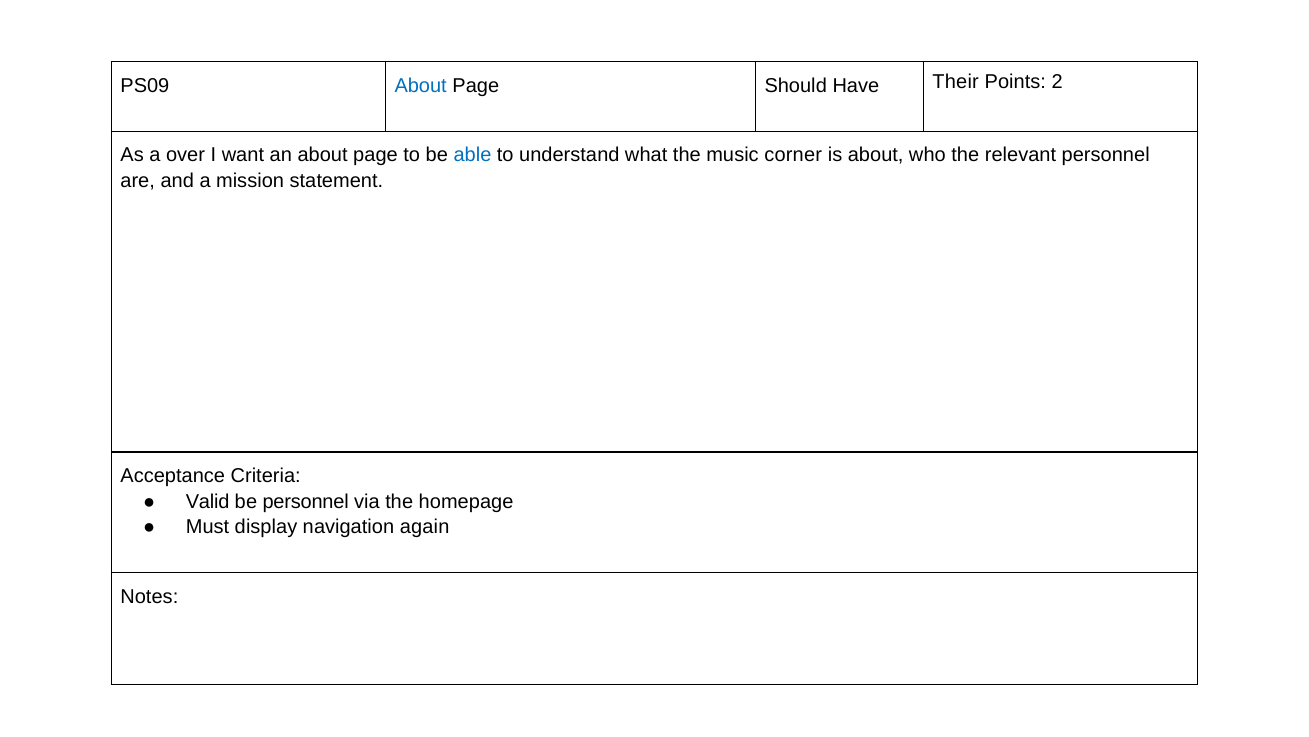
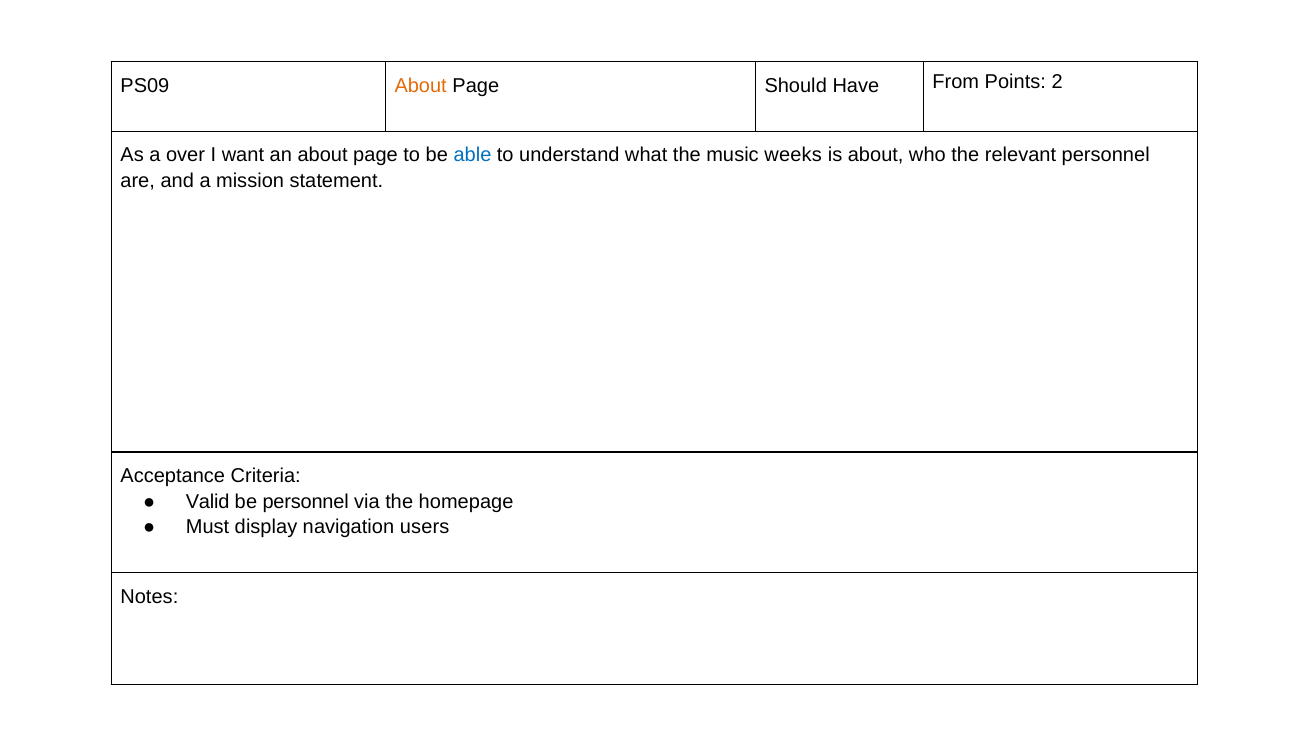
About at (421, 85) colour: blue -> orange
Their: Their -> From
corner: corner -> weeks
again: again -> users
